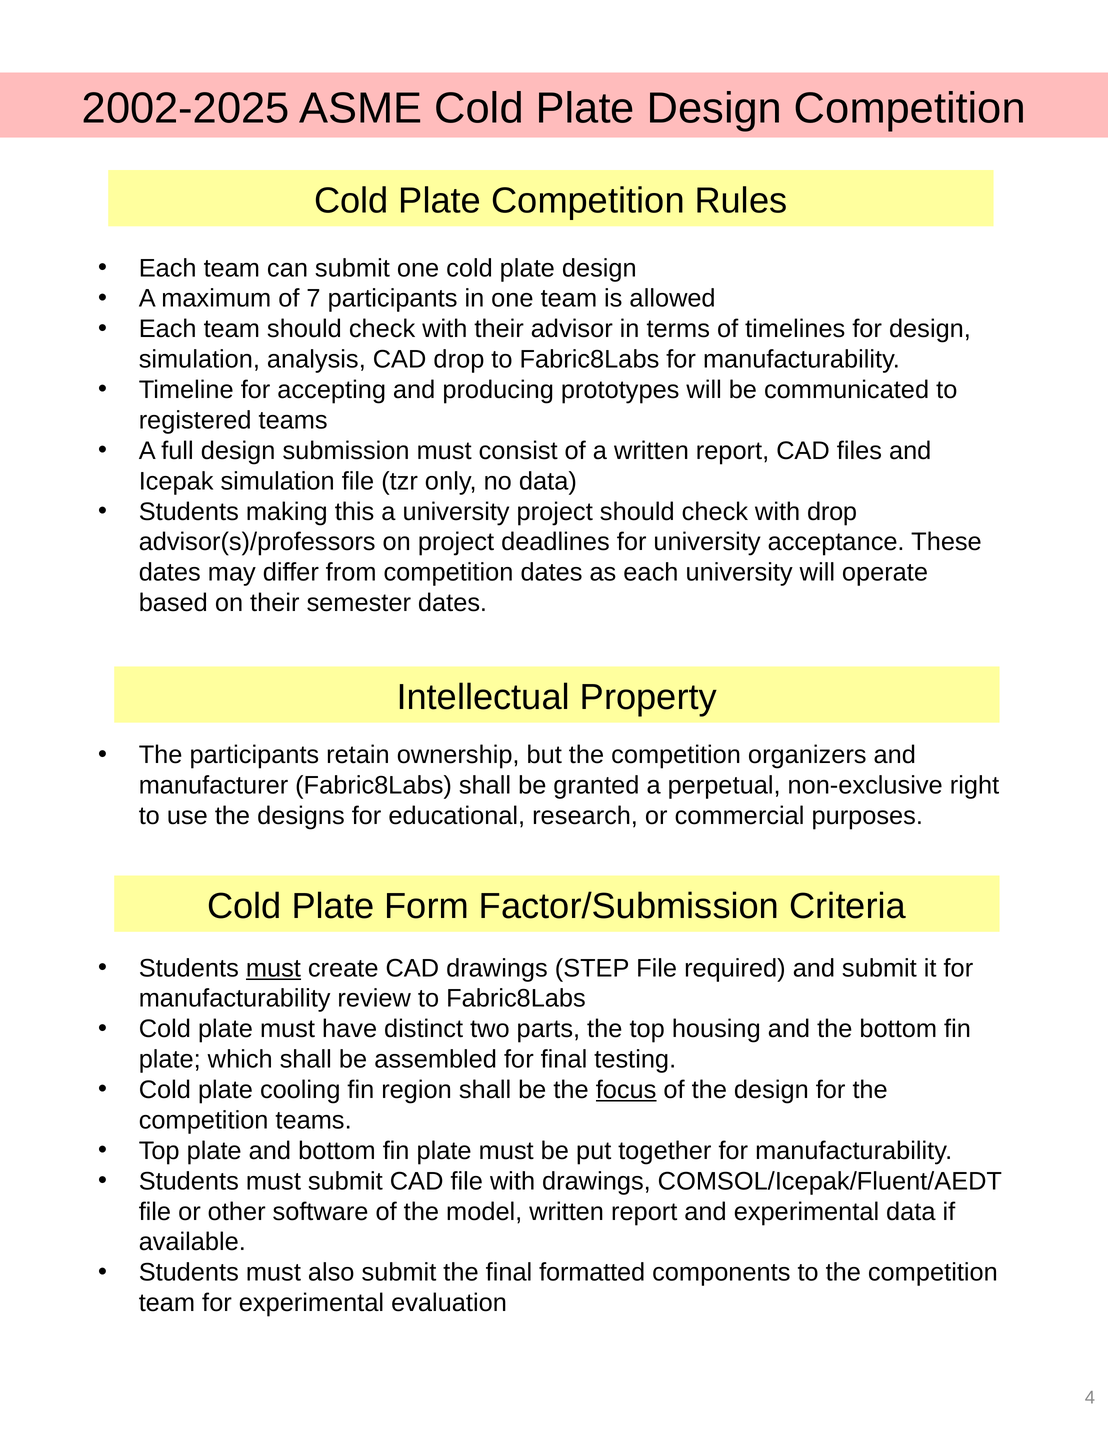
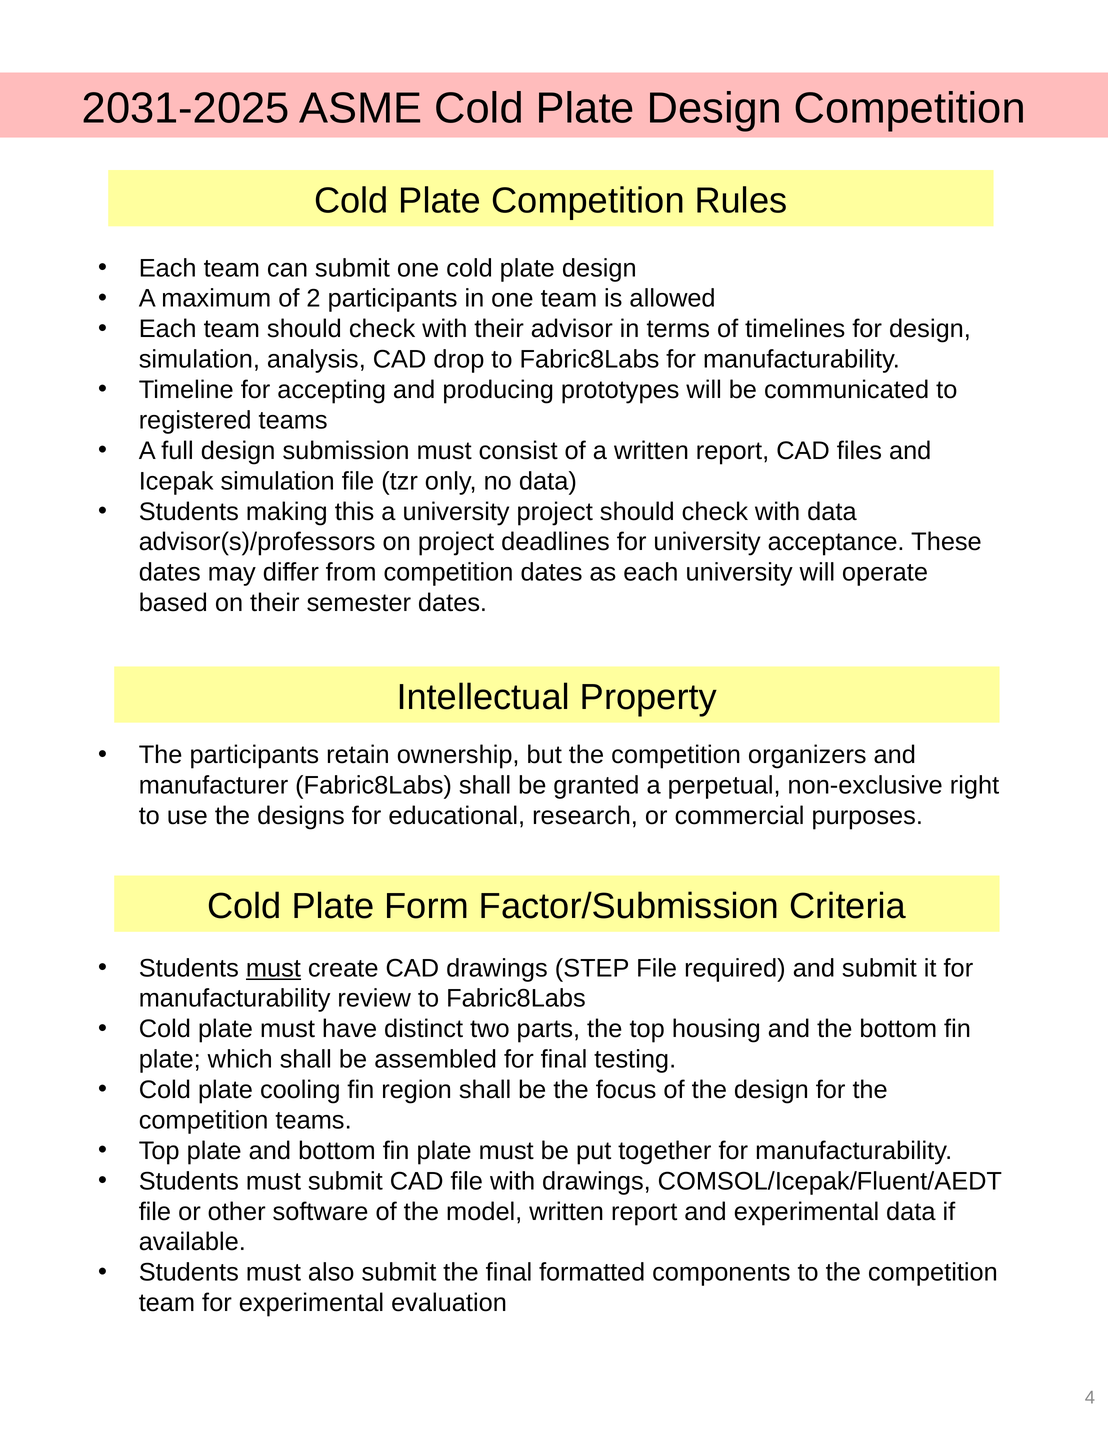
2002-2025: 2002-2025 -> 2031-2025
7: 7 -> 2
with drop: drop -> data
focus underline: present -> none
